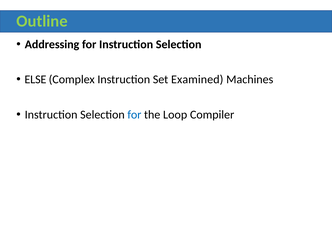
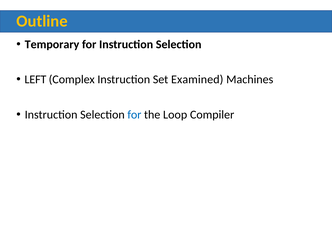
Outline colour: light green -> yellow
Addressing: Addressing -> Temporary
ELSE: ELSE -> LEFT
